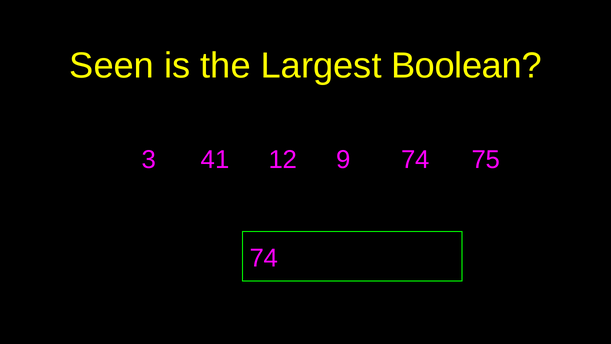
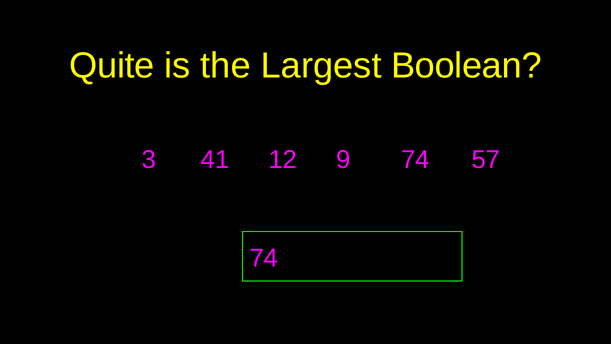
Seen: Seen -> Quite
75: 75 -> 57
